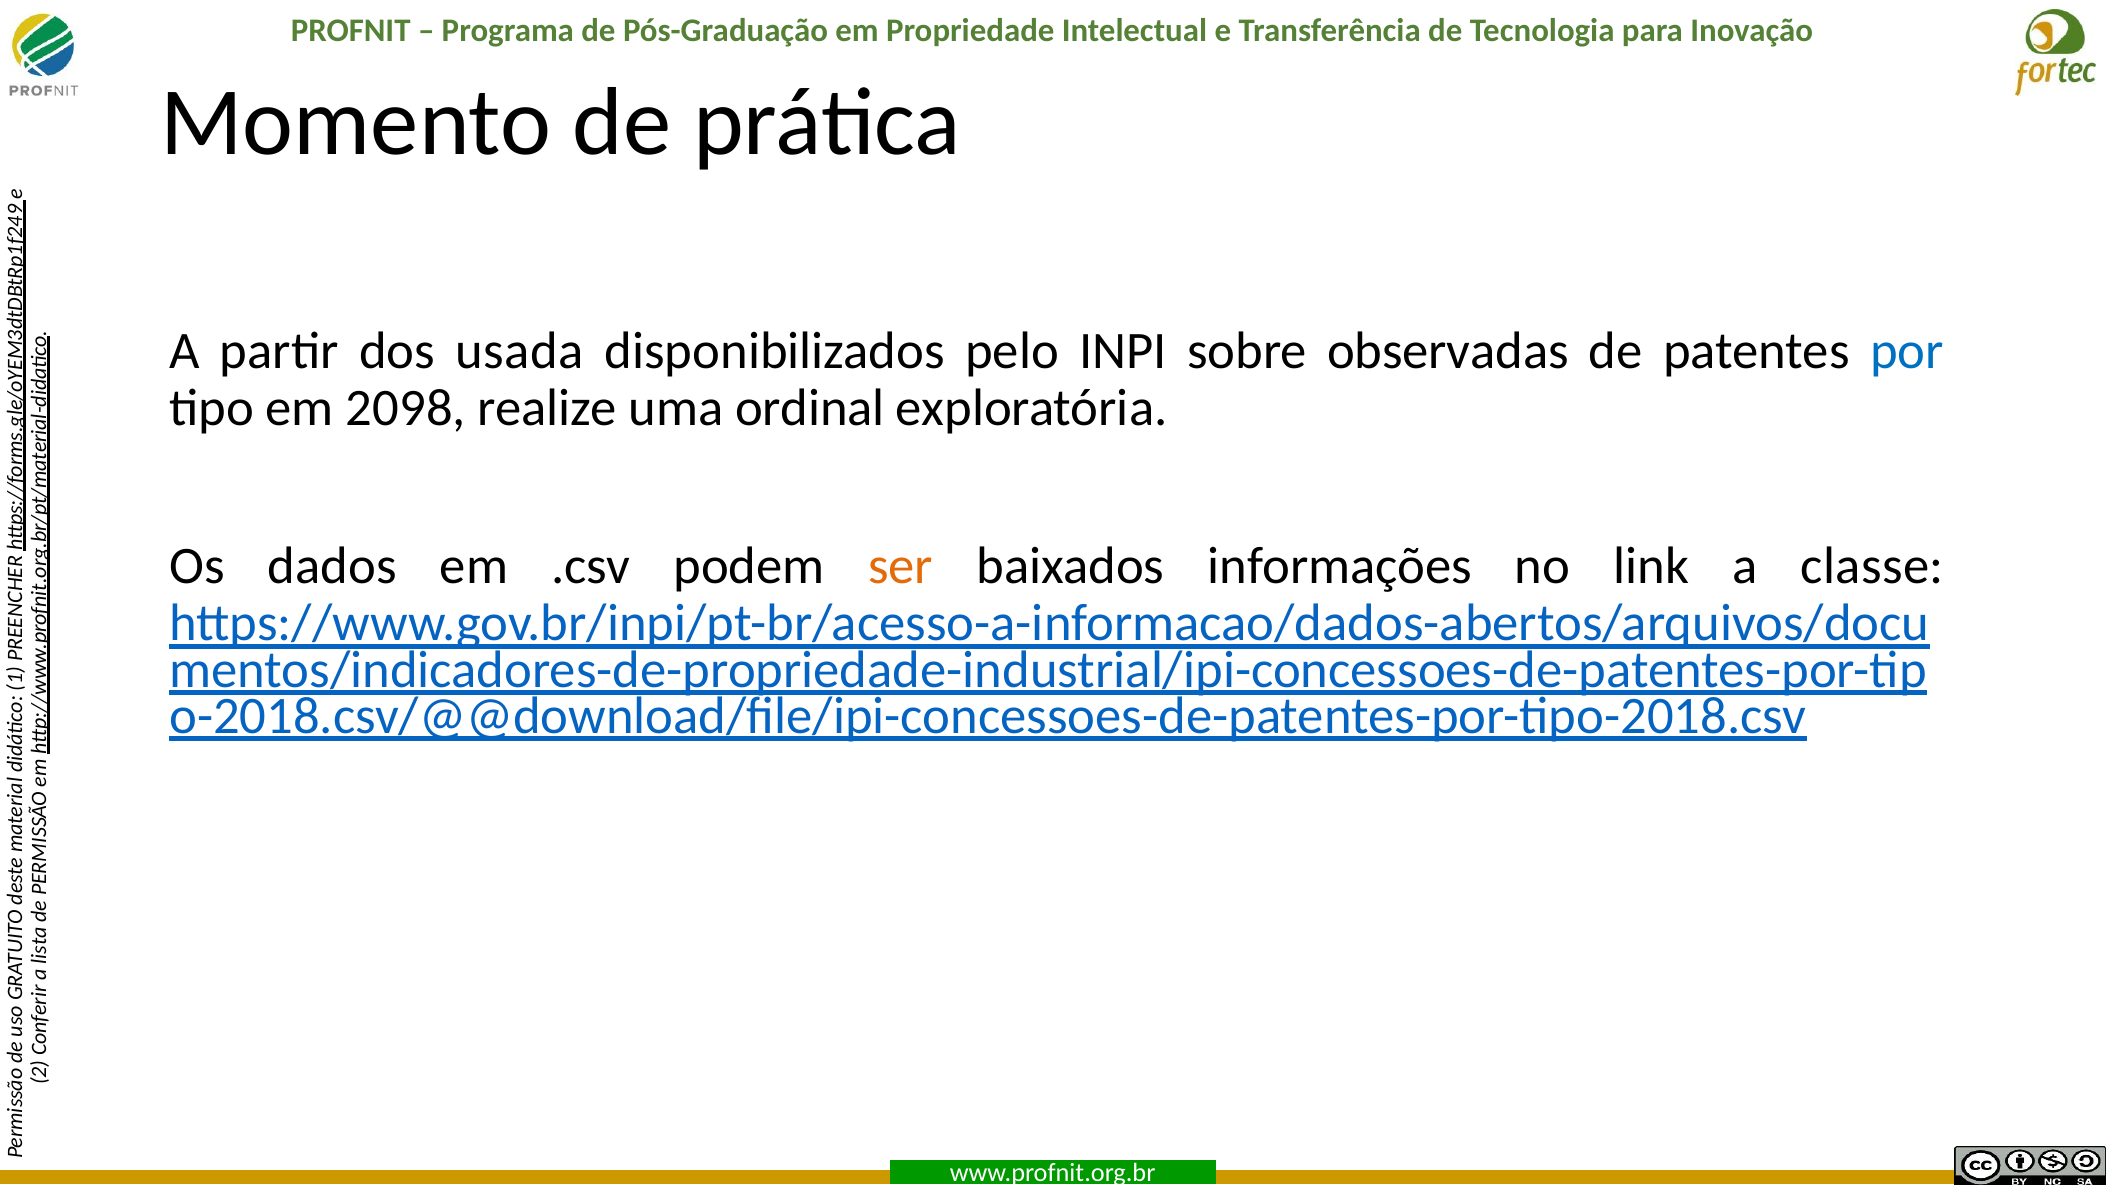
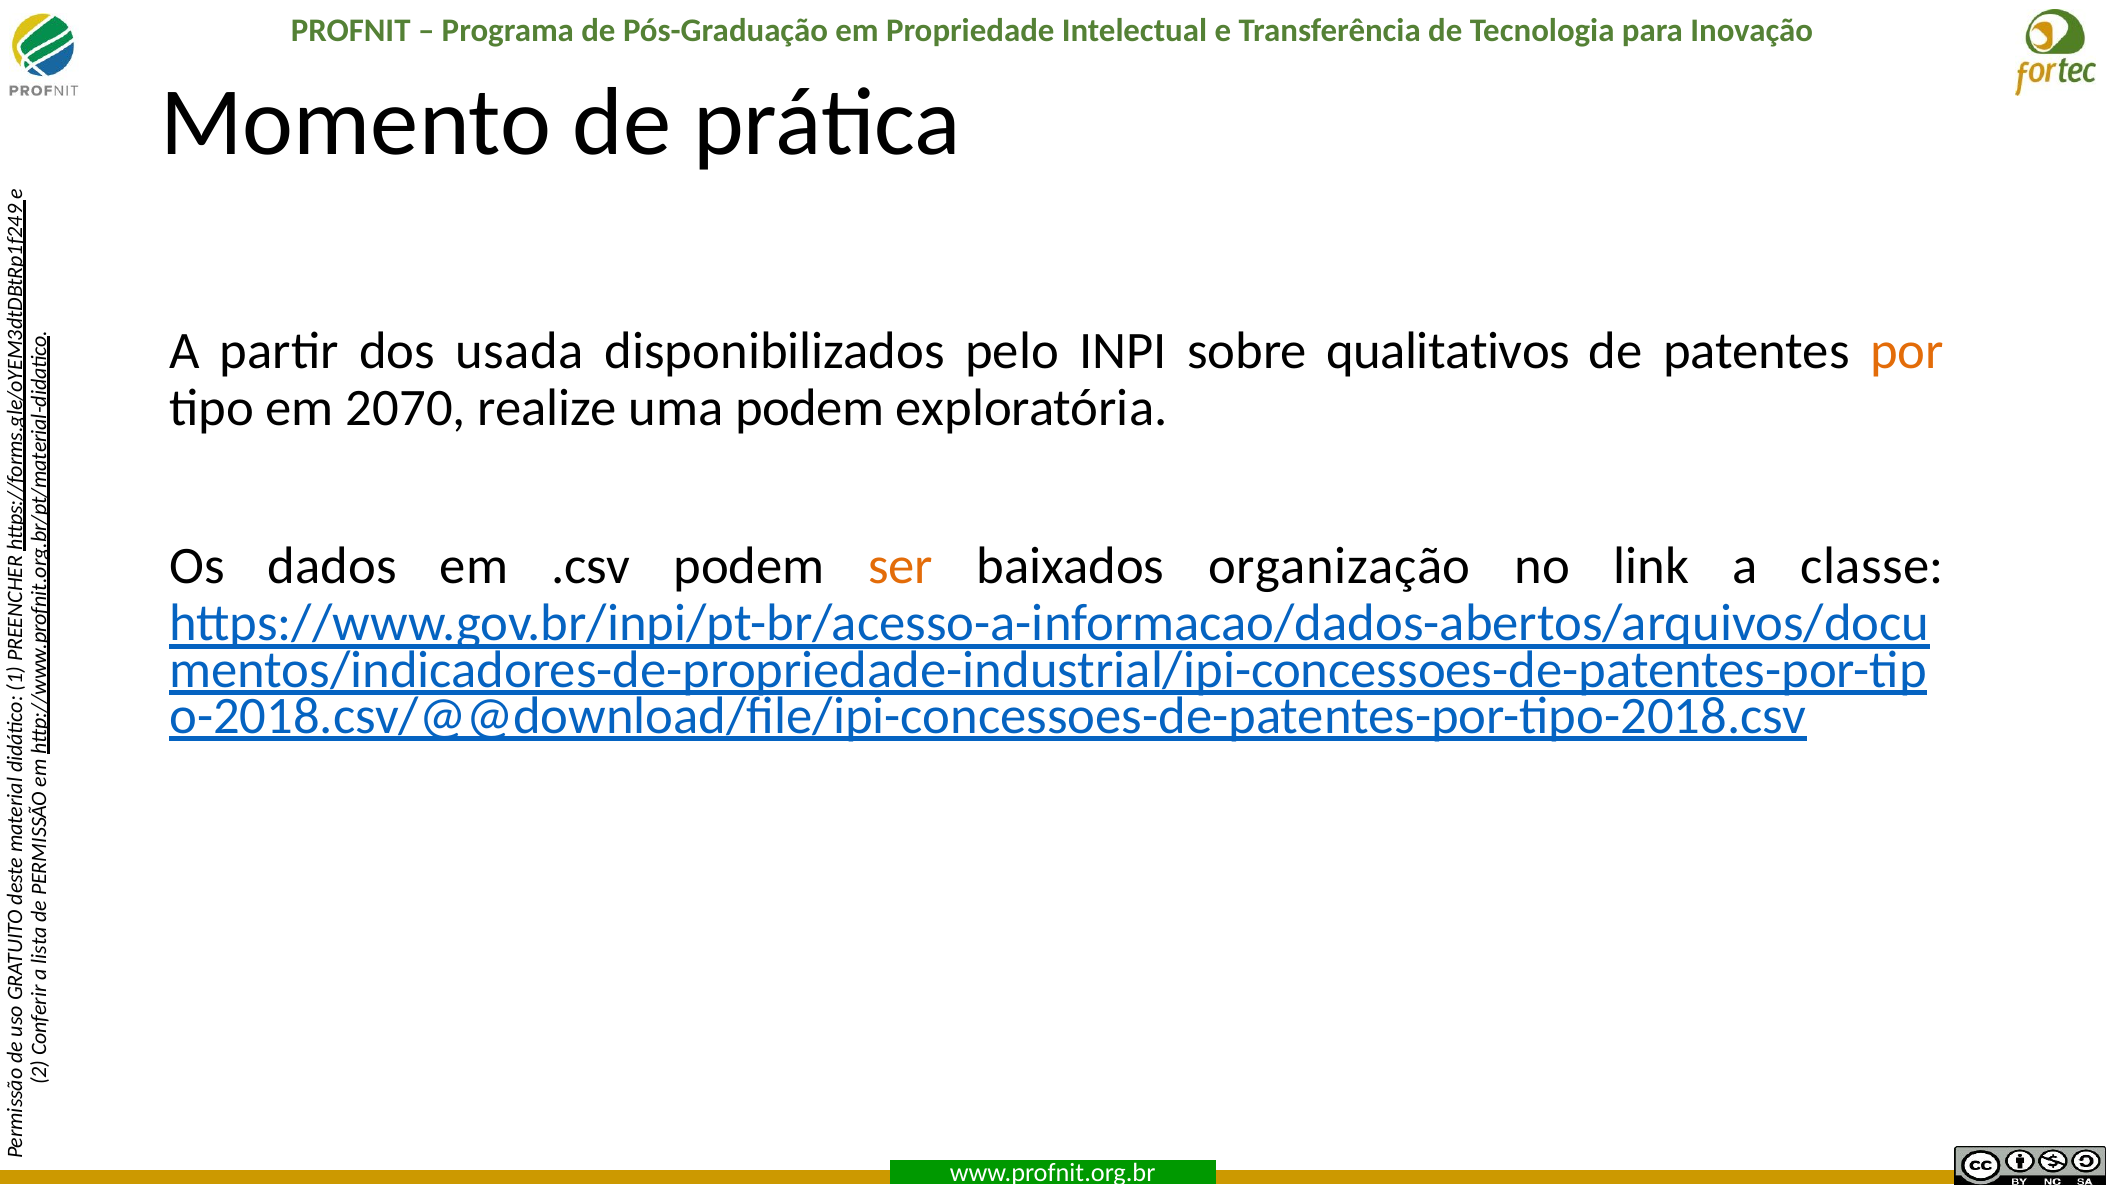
observadas: observadas -> qualitativos
por colour: blue -> orange
2098: 2098 -> 2070
uma ordinal: ordinal -> podem
informações: informações -> organização
